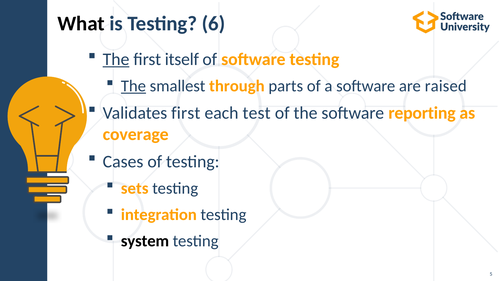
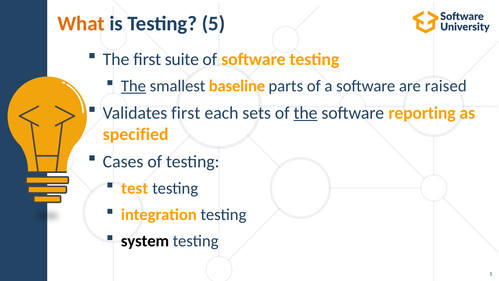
What colour: black -> orange
Testing 6: 6 -> 5
The at (116, 59) underline: present -> none
itself: itself -> suite
through: through -> baseline
test: test -> sets
the at (306, 113) underline: none -> present
coverage: coverage -> specified
sets: sets -> test
